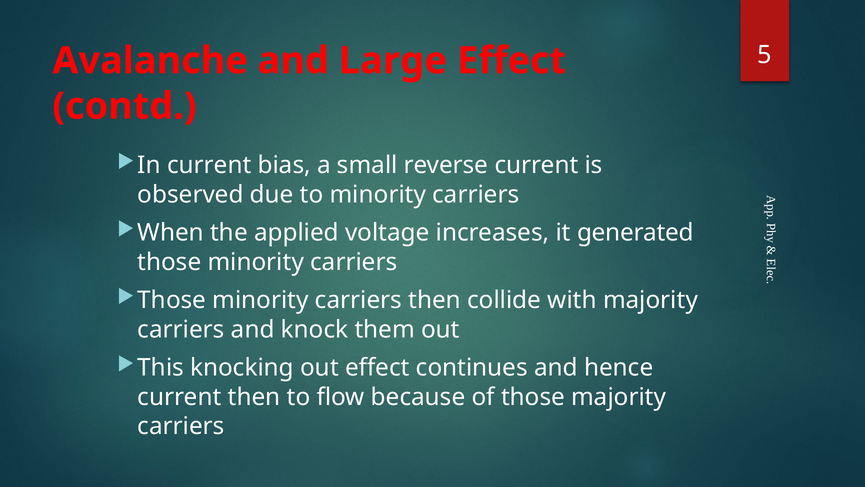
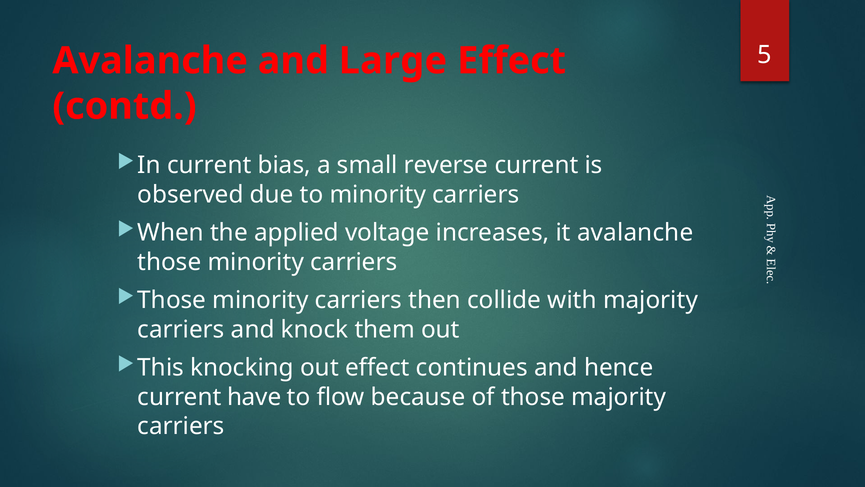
it generated: generated -> avalanche
current then: then -> have
